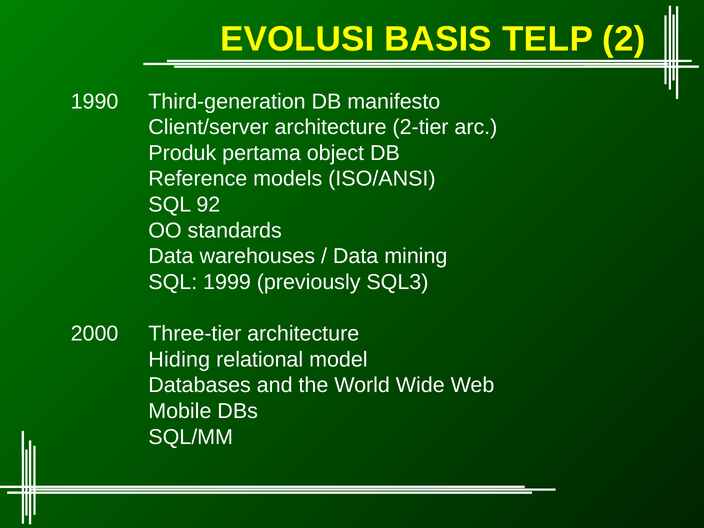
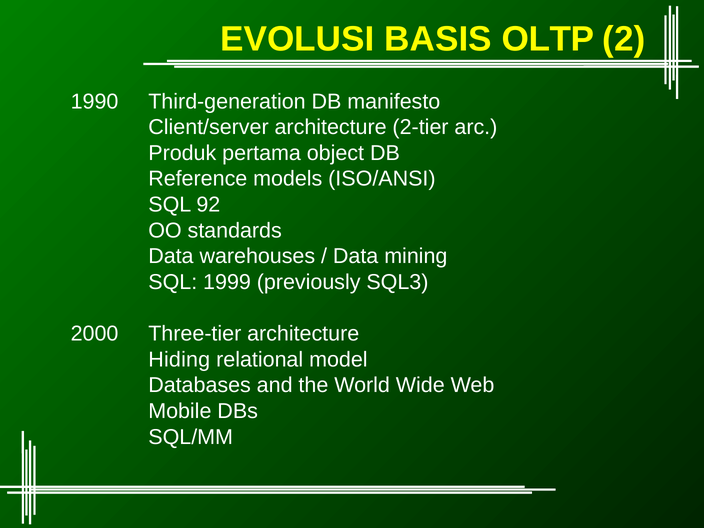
TELP: TELP -> OLTP
